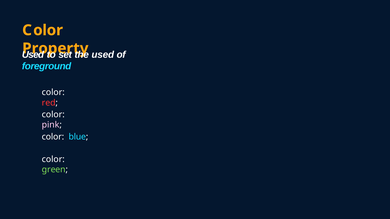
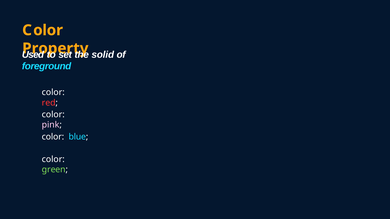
used at (103, 55): used -> solid
